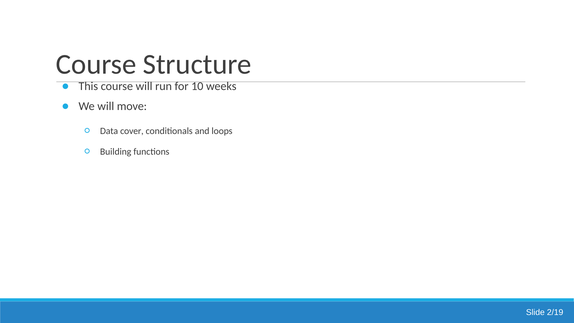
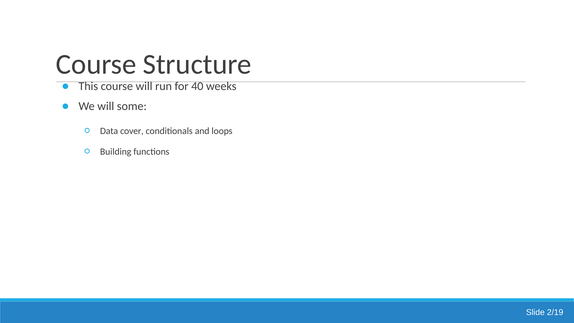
10: 10 -> 40
move: move -> some
